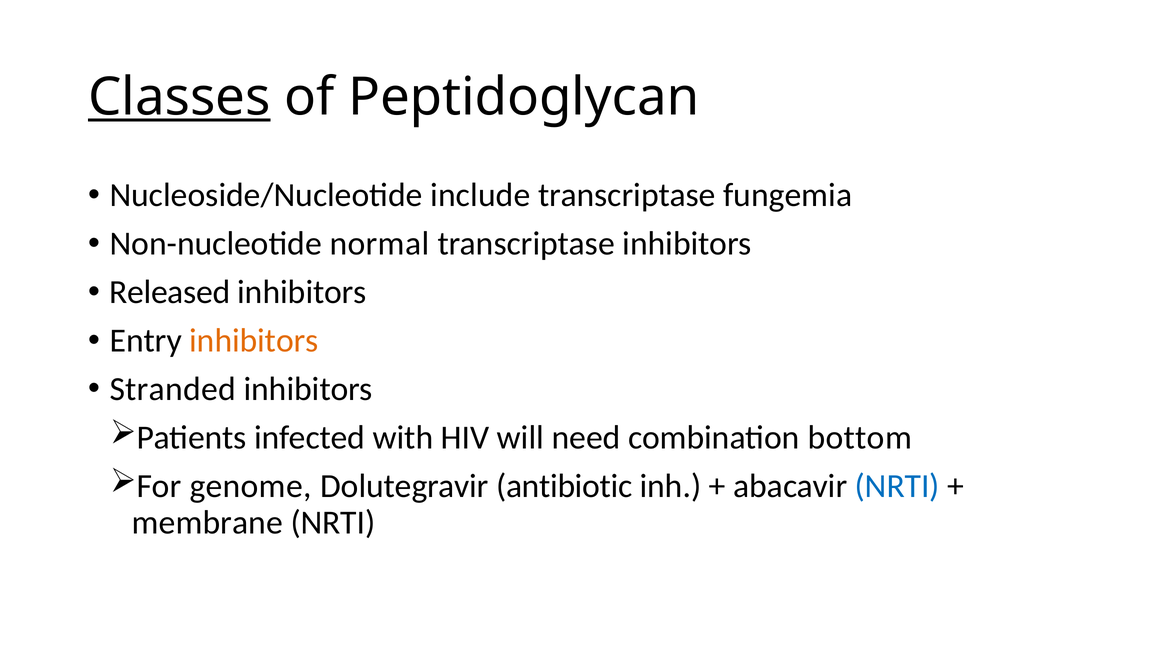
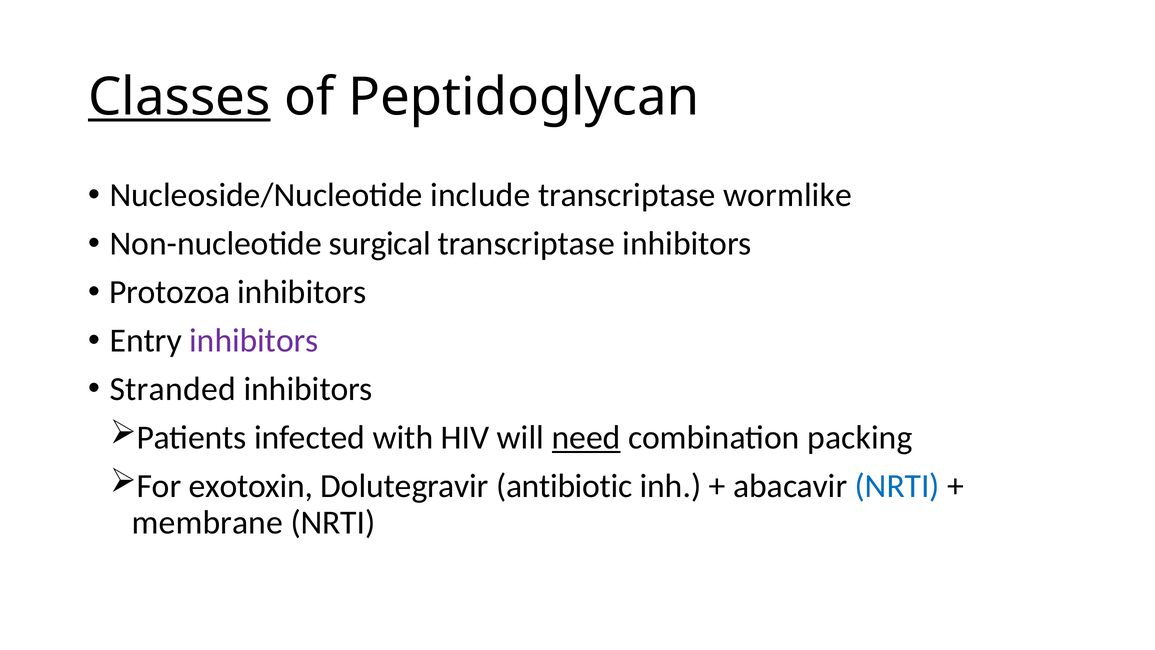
fungemia: fungemia -> wormlike
normal: normal -> surgical
Released: Released -> Protozoa
inhibitors at (254, 341) colour: orange -> purple
need underline: none -> present
bottom: bottom -> packing
genome: genome -> exotoxin
